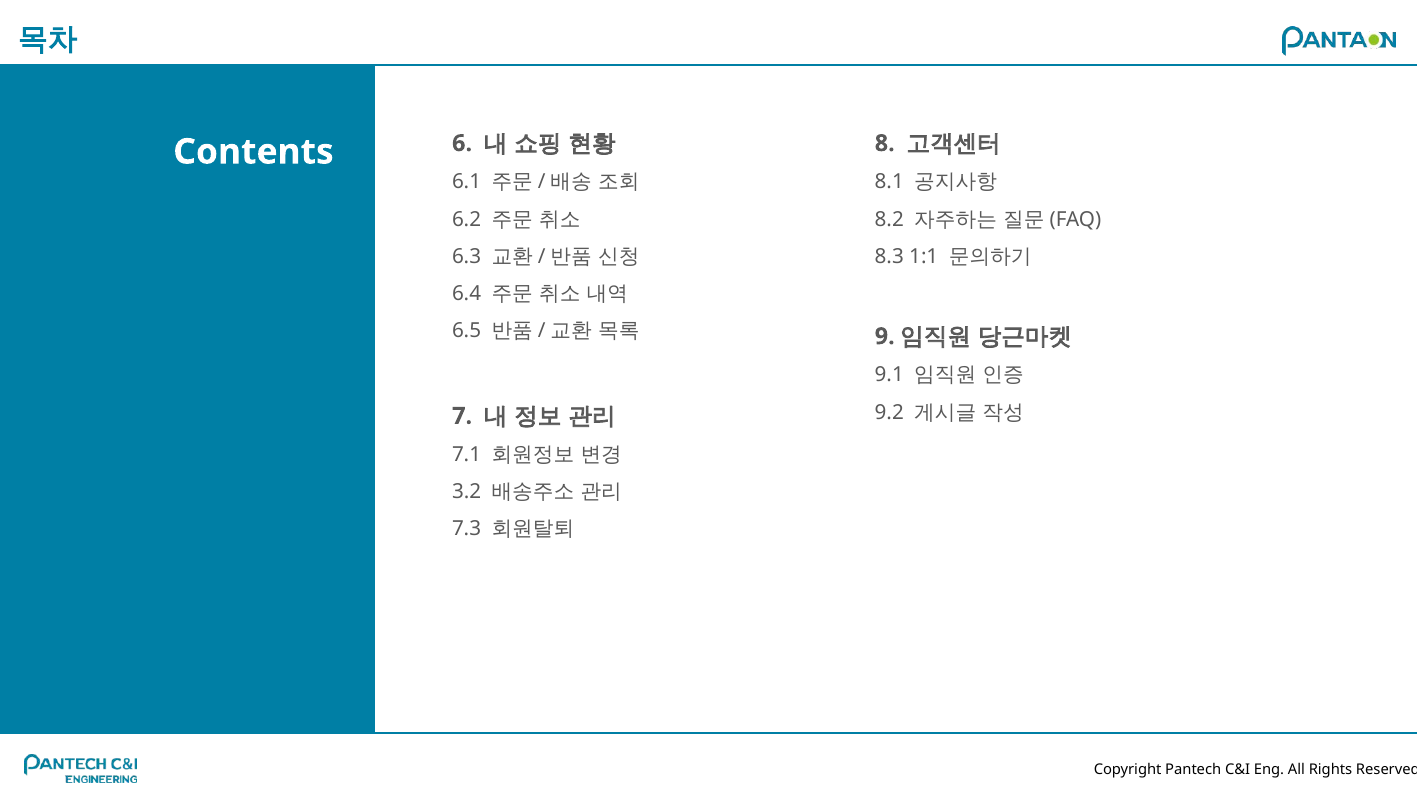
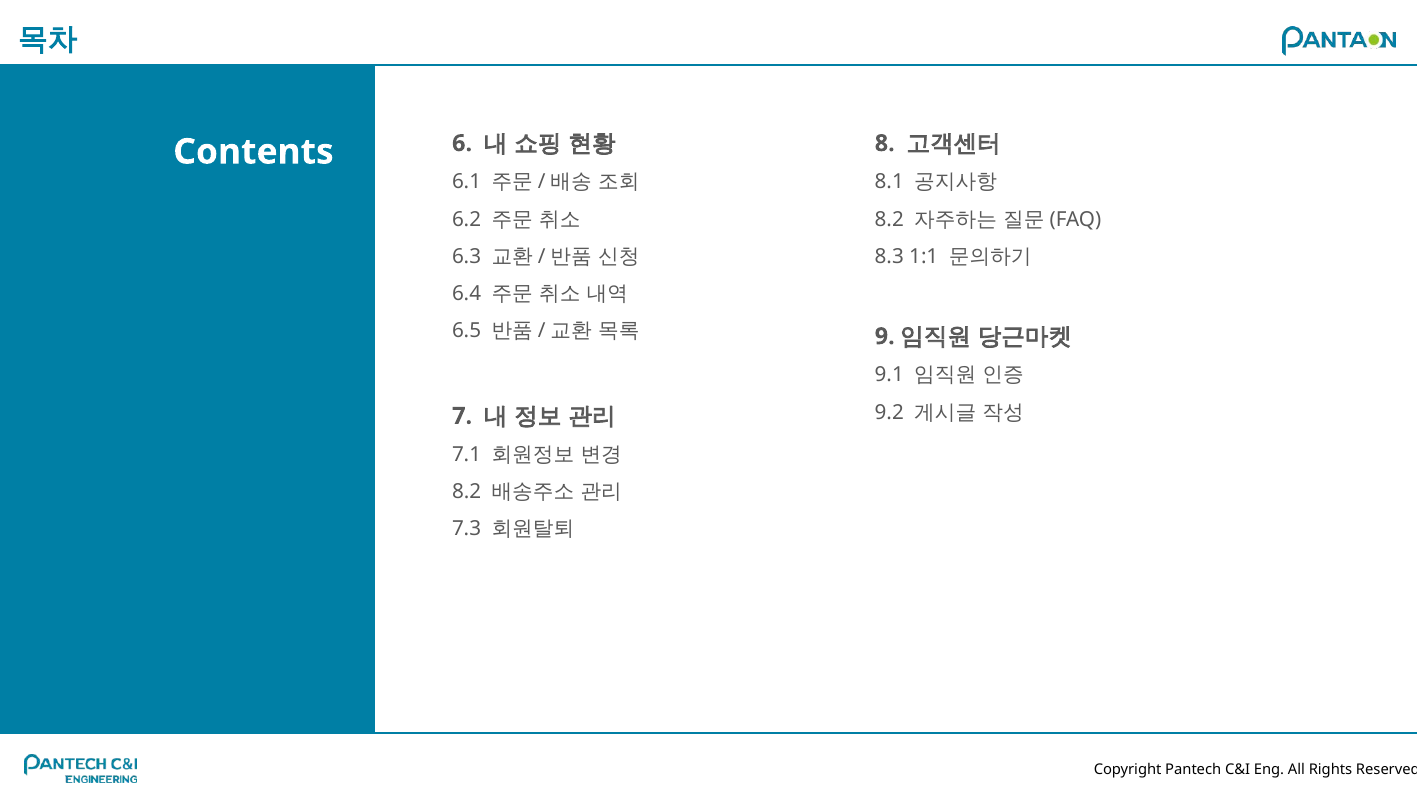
3.2 at (467, 492): 3.2 -> 8.2
